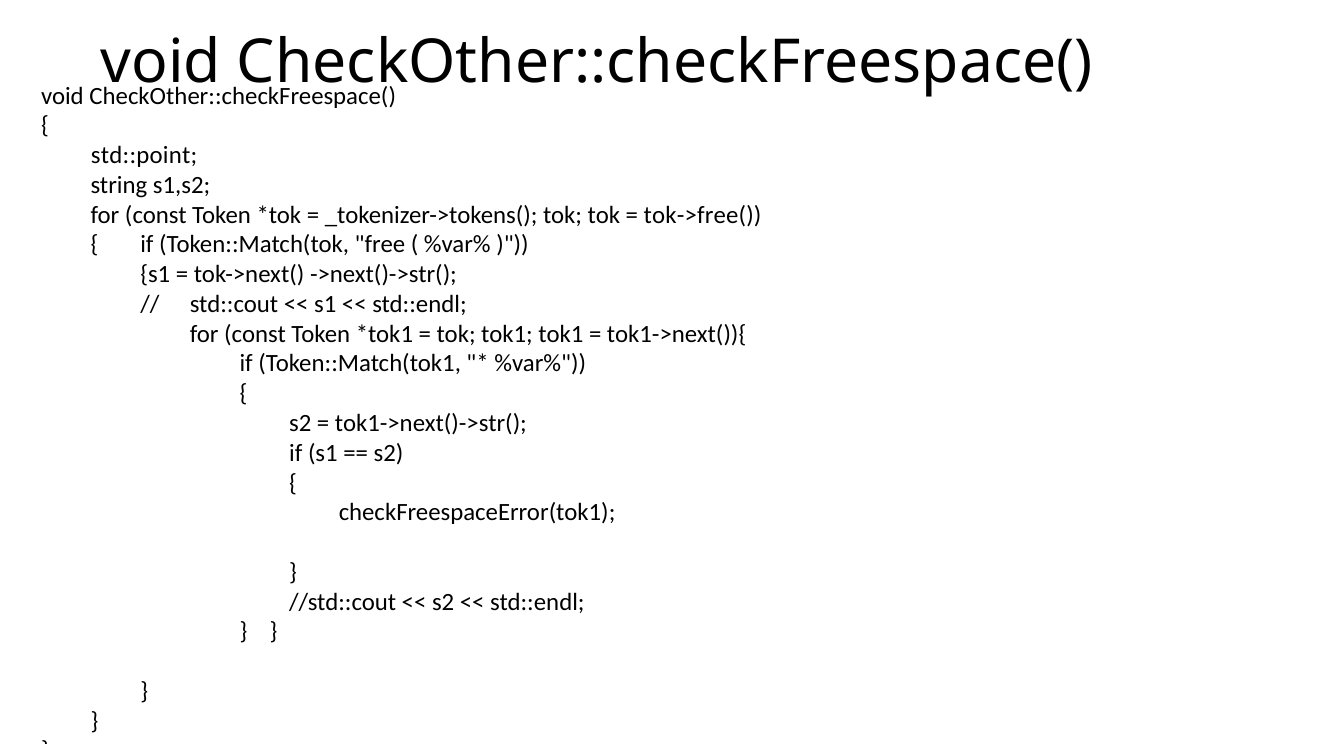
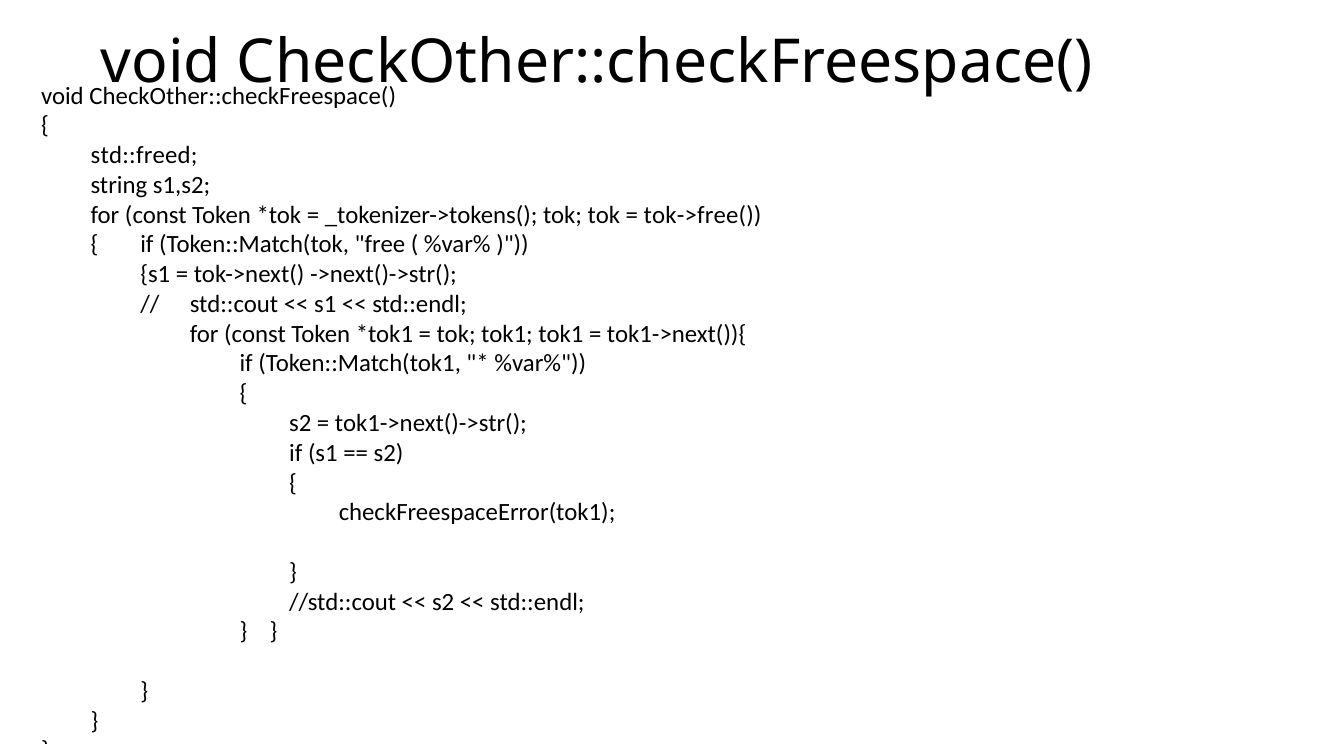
std::point: std::point -> std::freed
